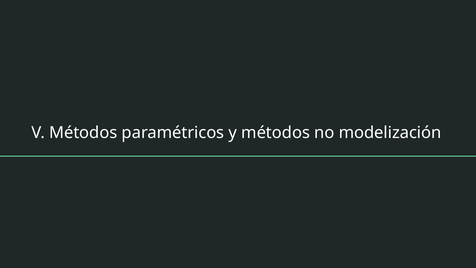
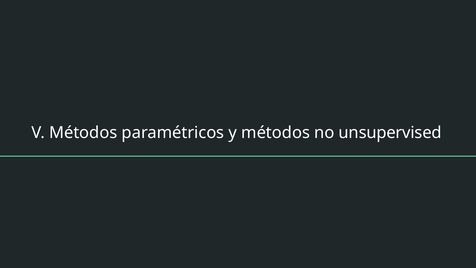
modelización: modelización -> unsupervised
